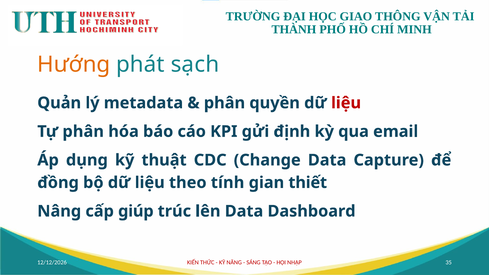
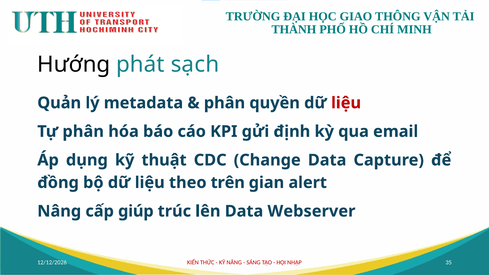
Hướng colour: orange -> black
tính: tính -> trên
thiết: thiết -> alert
Dashboard: Dashboard -> Webserver
